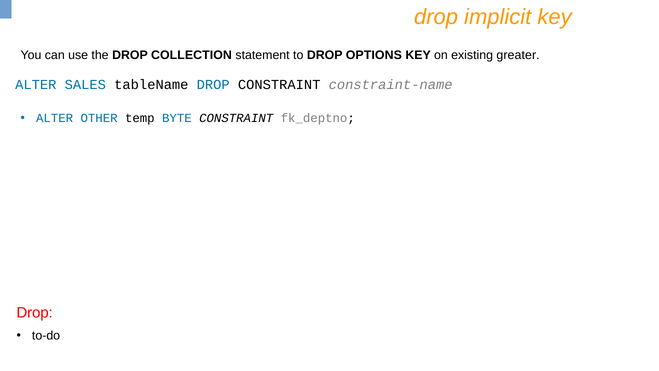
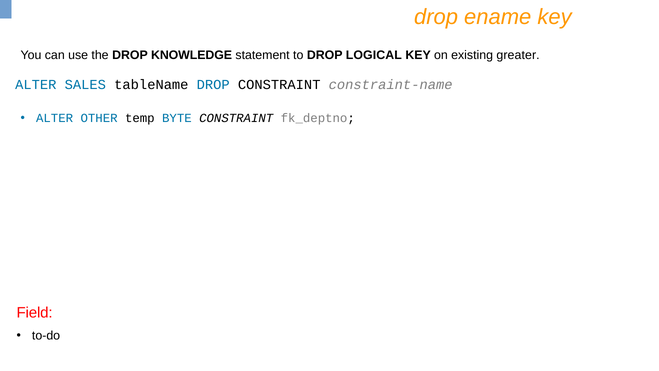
implicit: implicit -> ename
COLLECTION: COLLECTION -> KNOWLEDGE
OPTIONS: OPTIONS -> LOGICAL
Drop at (35, 313): Drop -> Field
